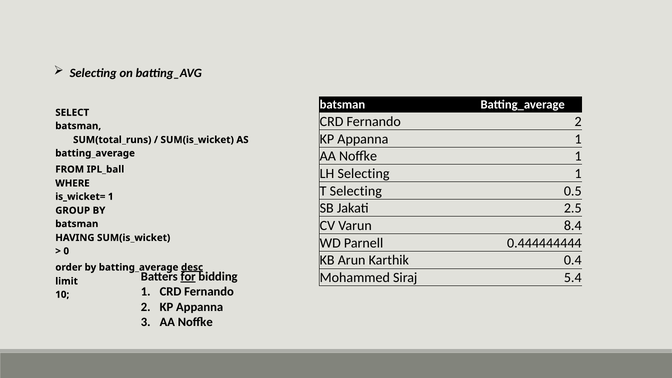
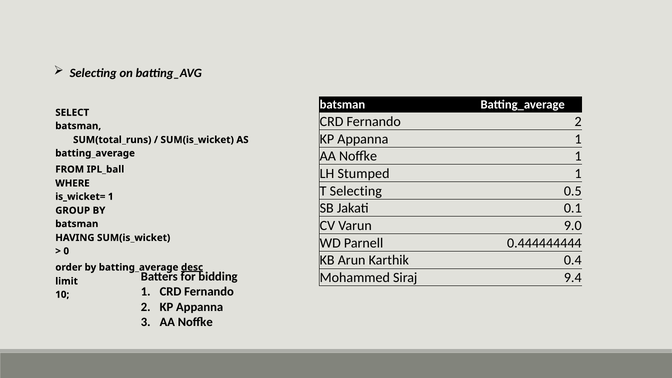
LH Selecting: Selecting -> Stumped
2.5: 2.5 -> 0.1
8.4: 8.4 -> 9.0
for underline: present -> none
5.4: 5.4 -> 9.4
